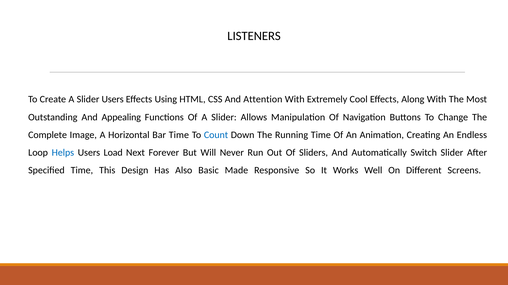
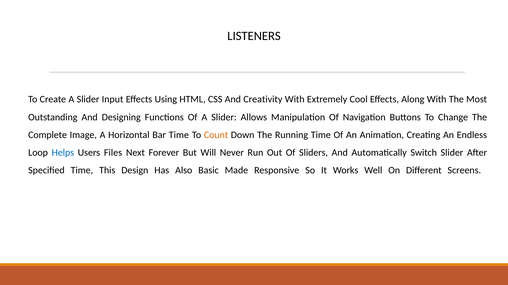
Slider Users: Users -> Input
Attention: Attention -> Creativity
Appealing: Appealing -> Designing
Count colour: blue -> orange
Load: Load -> Files
